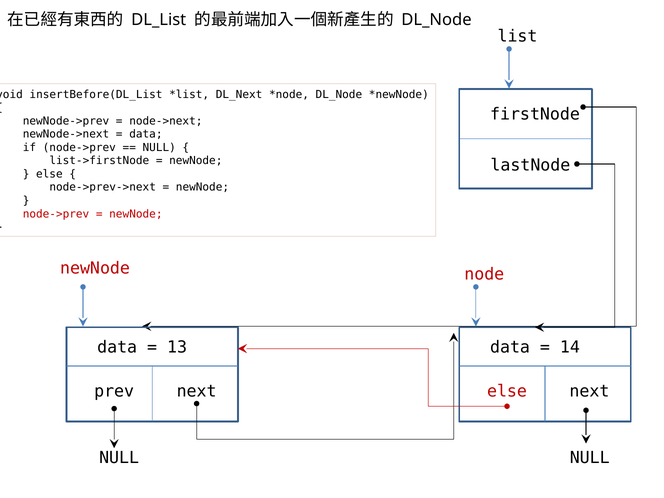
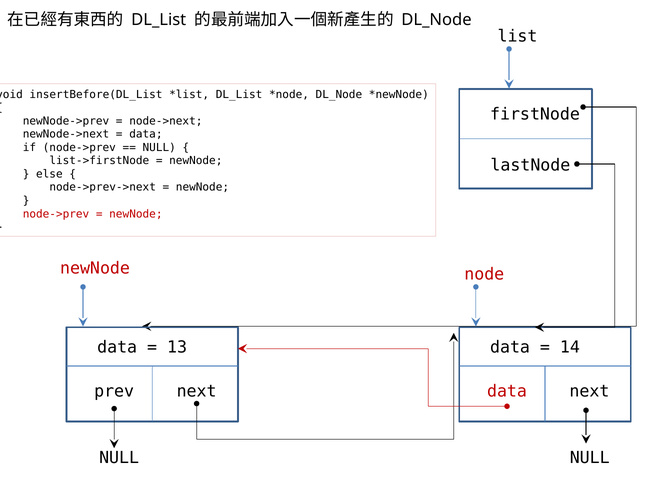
DL_Next at (239, 94): DL_Next -> DL_List
else at (507, 391): else -> data
